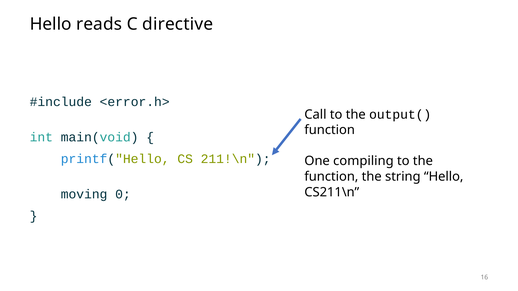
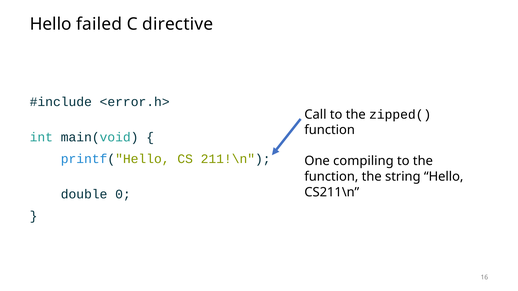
reads: reads -> failed
output(: output( -> zipped(
moving: moving -> double
